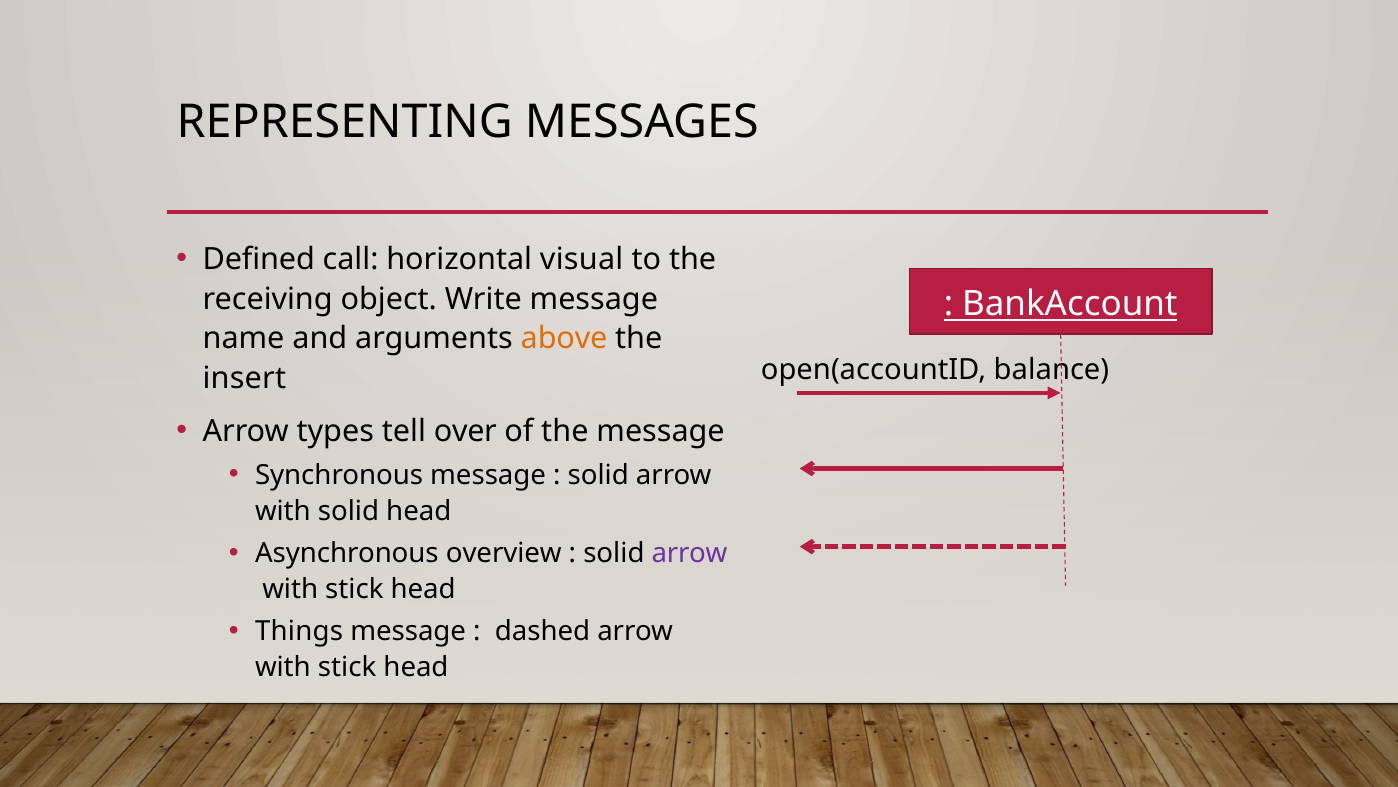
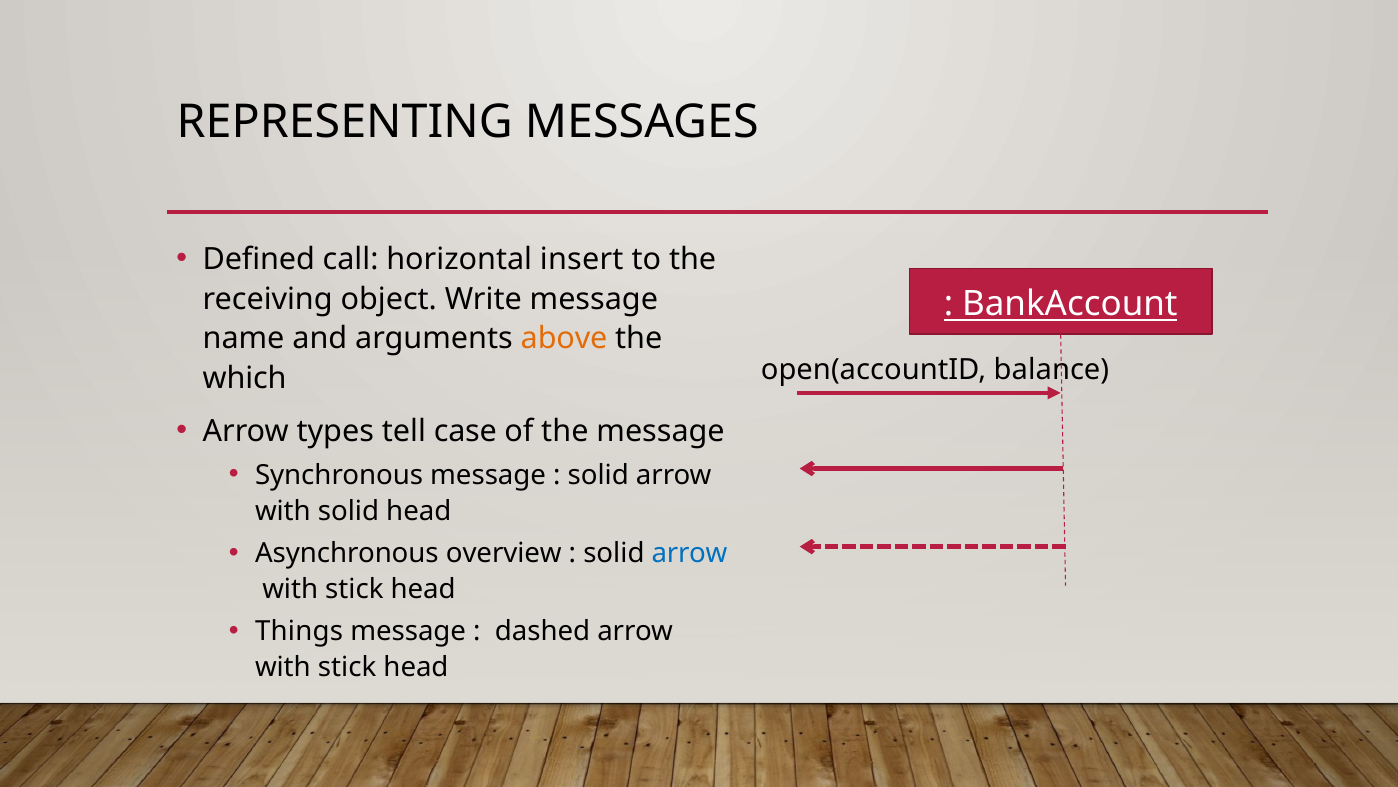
visual: visual -> insert
insert: insert -> which
over: over -> case
arrow at (690, 553) colour: purple -> blue
